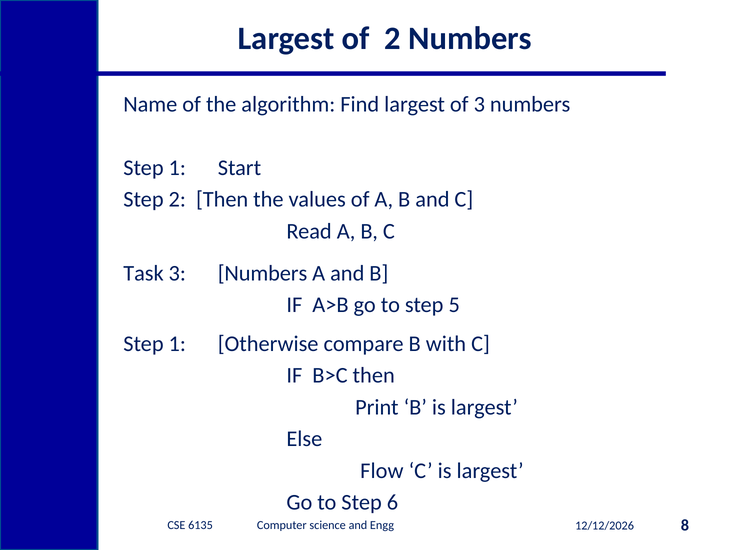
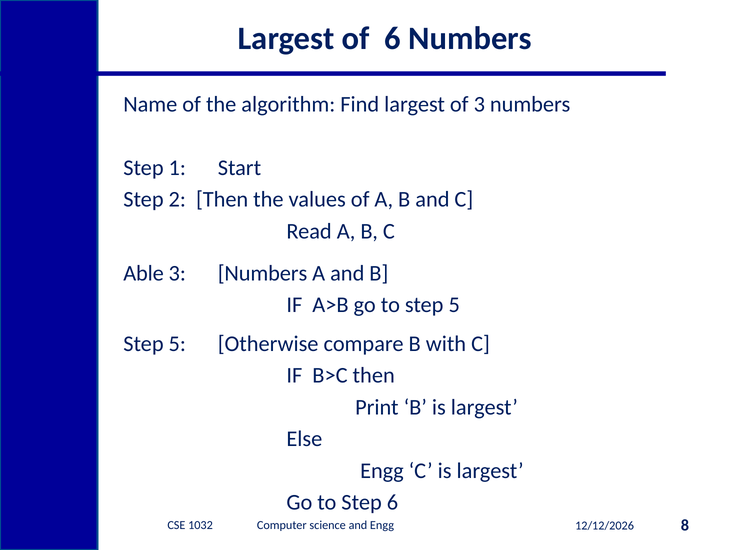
of 2: 2 -> 6
Task: Task -> Able
1 at (177, 344): 1 -> 5
Flow at (382, 471): Flow -> Engg
6135: 6135 -> 1032
